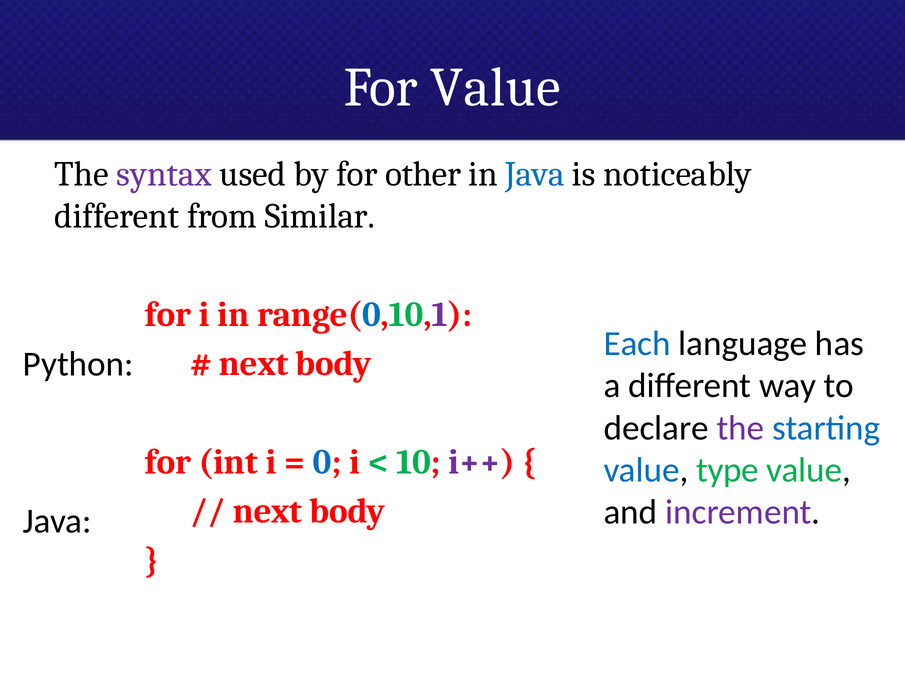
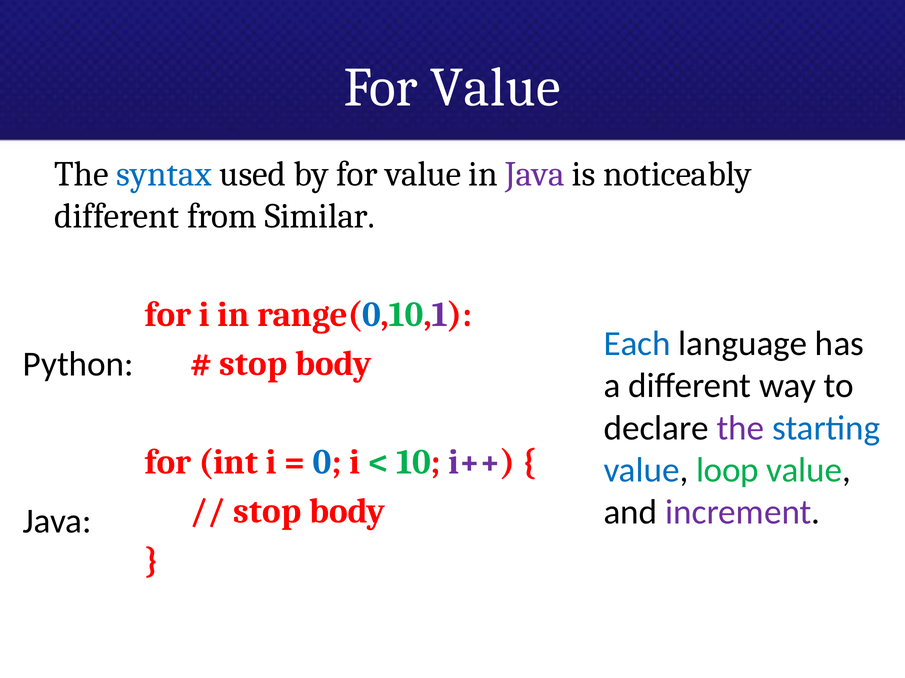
syntax colour: purple -> blue
by for other: other -> value
Java at (535, 174) colour: blue -> purple
next at (254, 364): next -> stop
type: type -> loop
next at (268, 512): next -> stop
